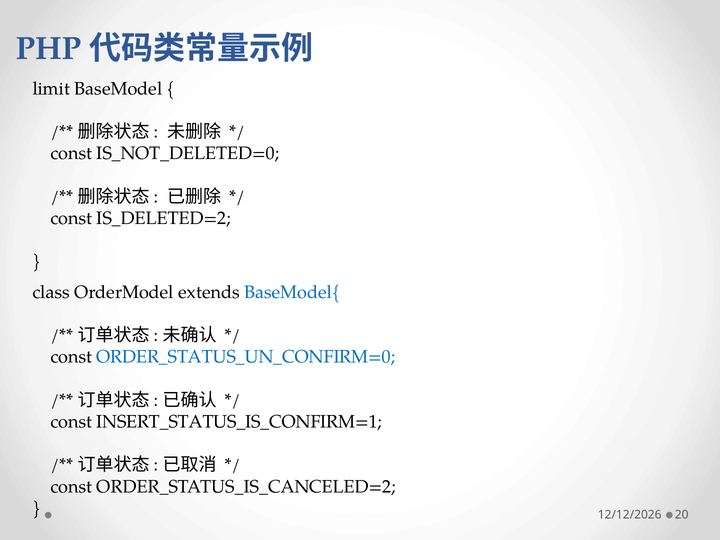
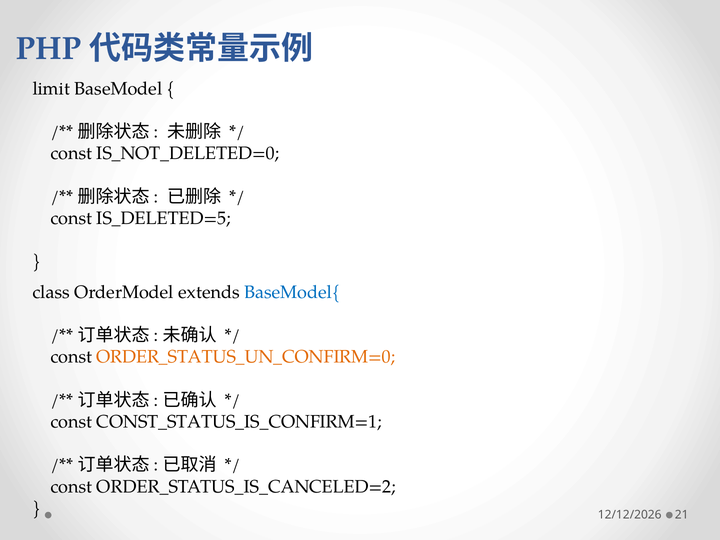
IS_DELETED=2: IS_DELETED=2 -> IS_DELETED=5
ORDER_STATUS_UN_CONFIRM=0 colour: blue -> orange
INSERT_STATUS_IS_CONFIRM=1: INSERT_STATUS_IS_CONFIRM=1 -> CONST_STATUS_IS_CONFIRM=1
20: 20 -> 21
